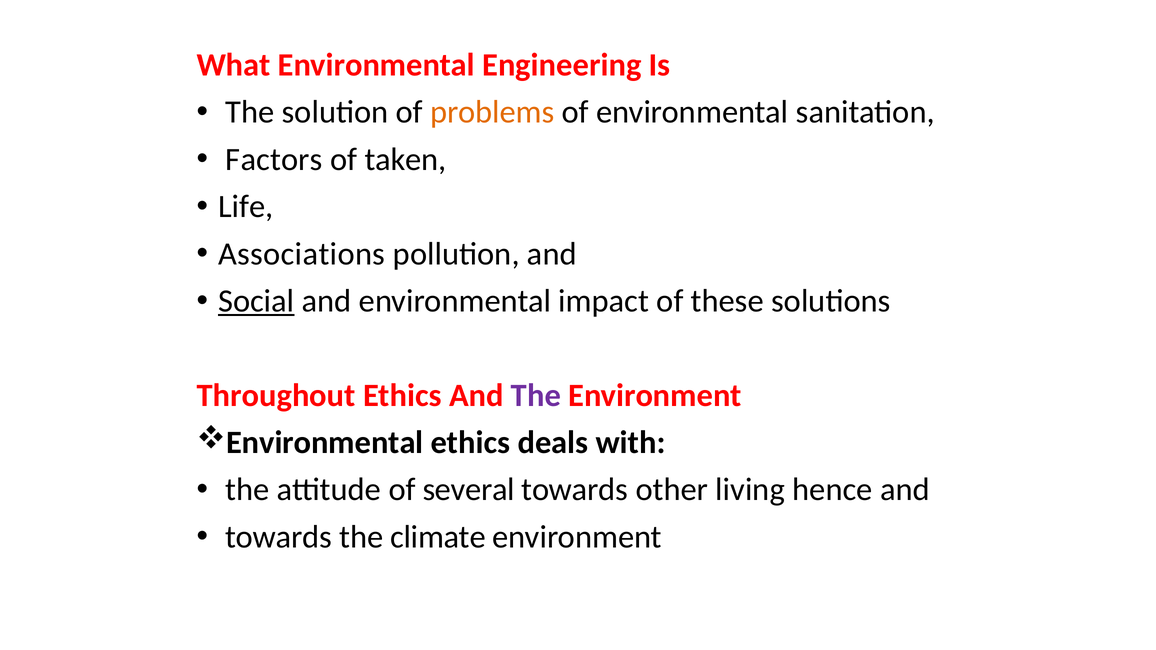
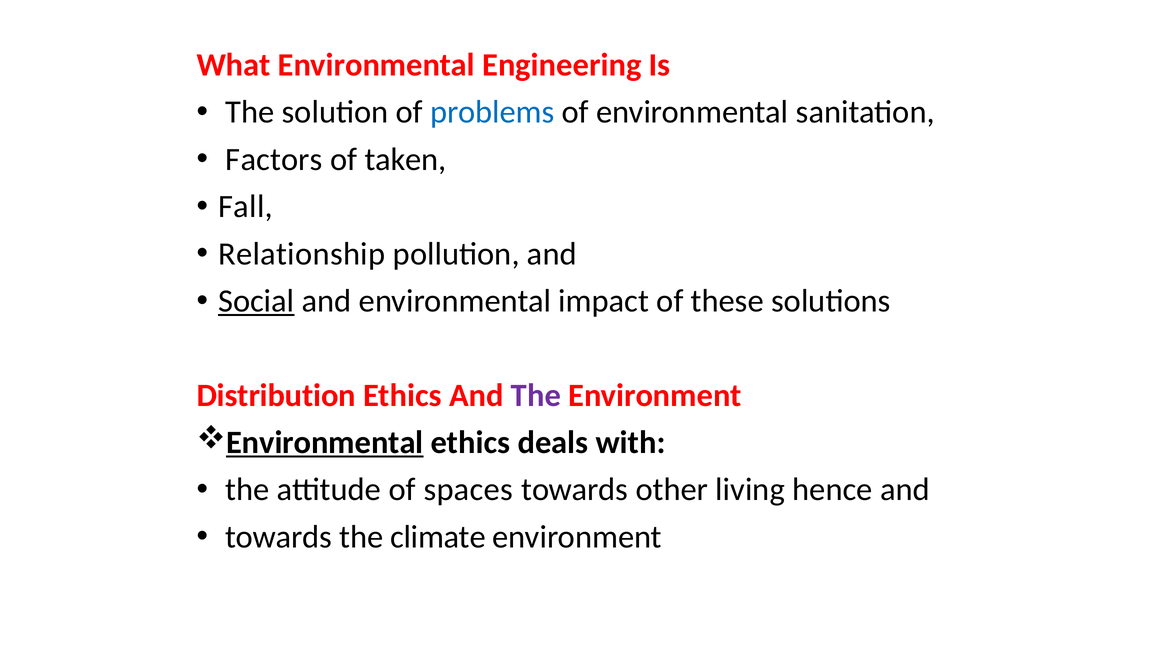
problems colour: orange -> blue
Life: Life -> Fall
Associations: Associations -> Relationship
Throughout: Throughout -> Distribution
Environmental at (325, 443) underline: none -> present
several: several -> spaces
